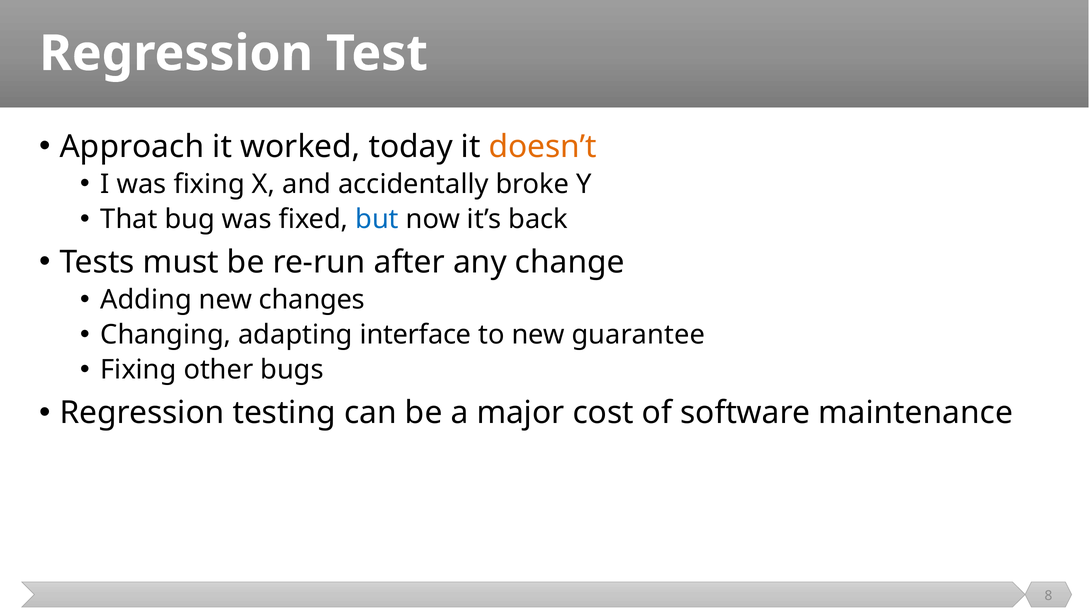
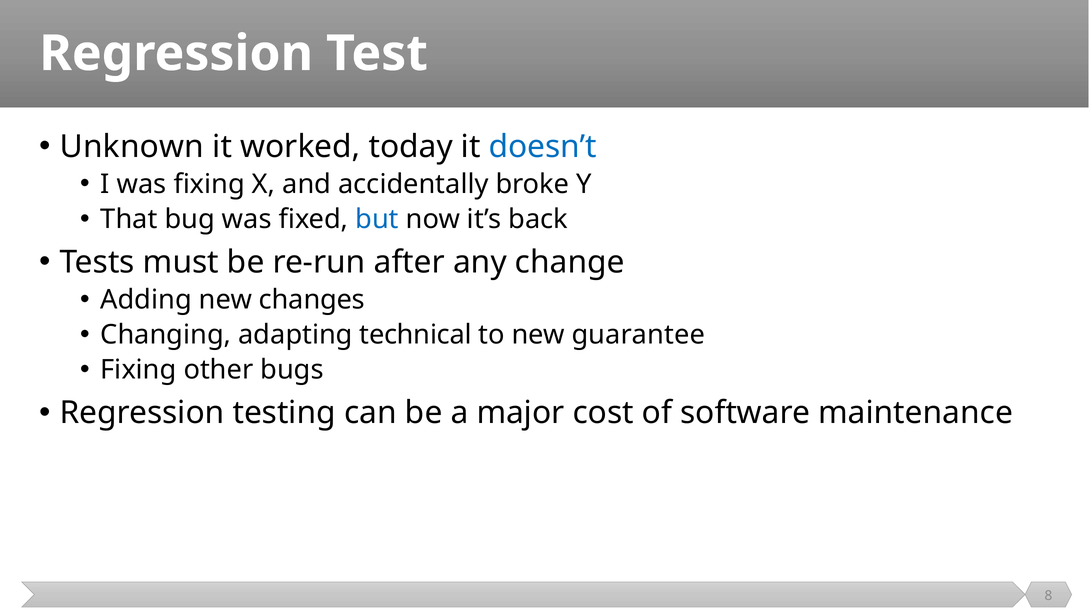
Approach: Approach -> Unknown
doesn’t colour: orange -> blue
interface: interface -> technical
